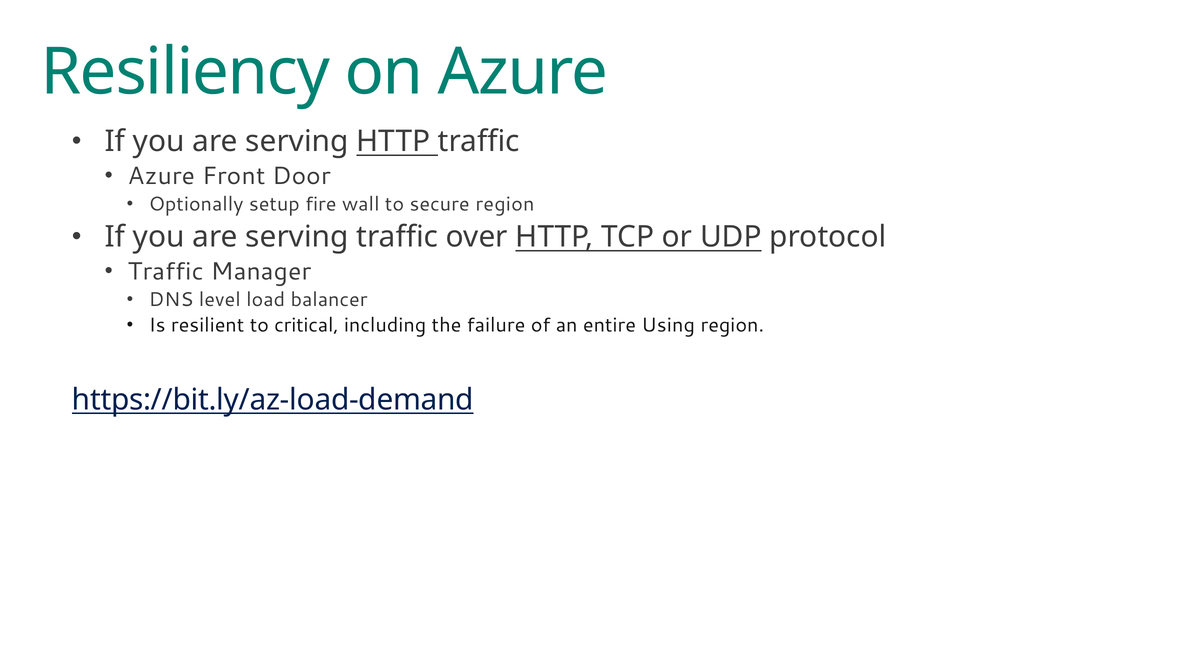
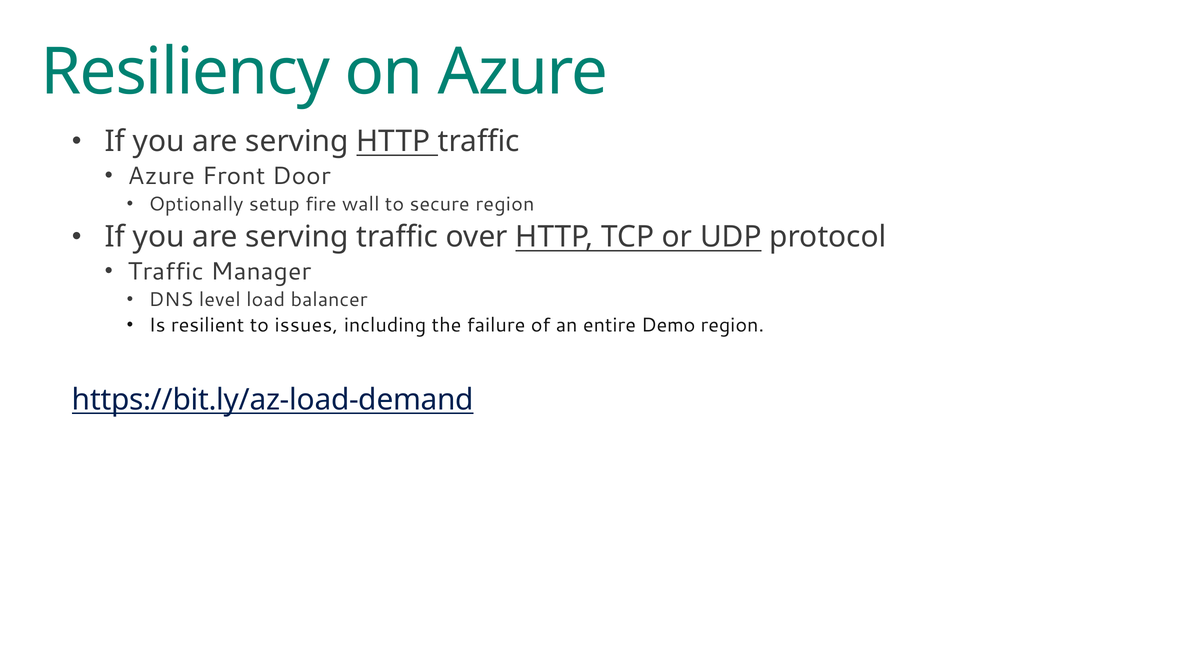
critical: critical -> issues
Using: Using -> Demo
